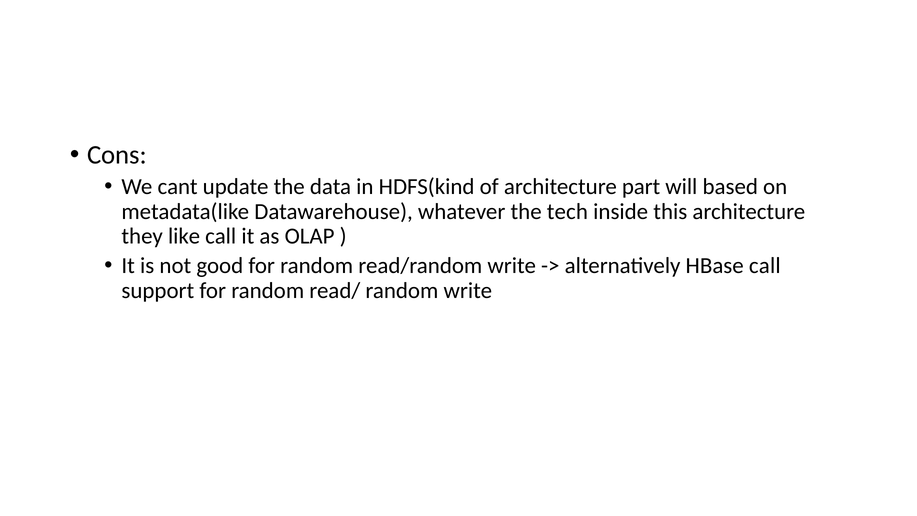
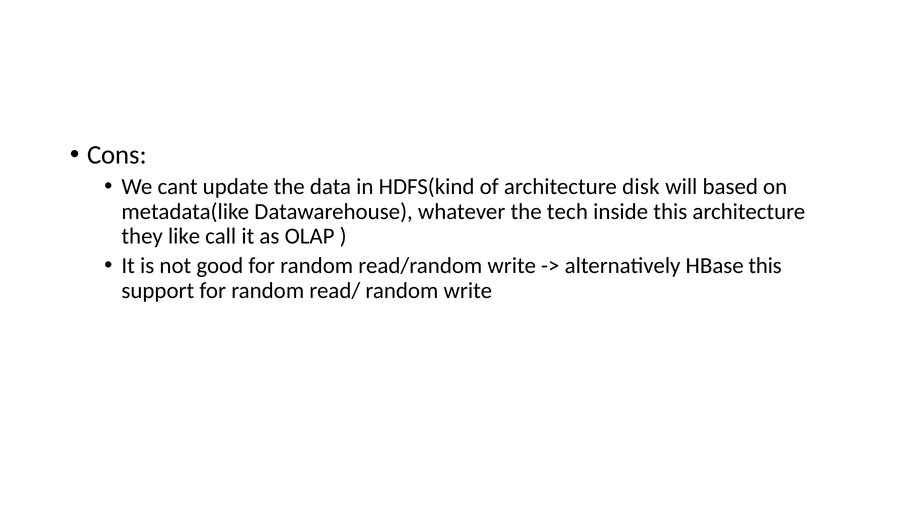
part: part -> disk
HBase call: call -> this
